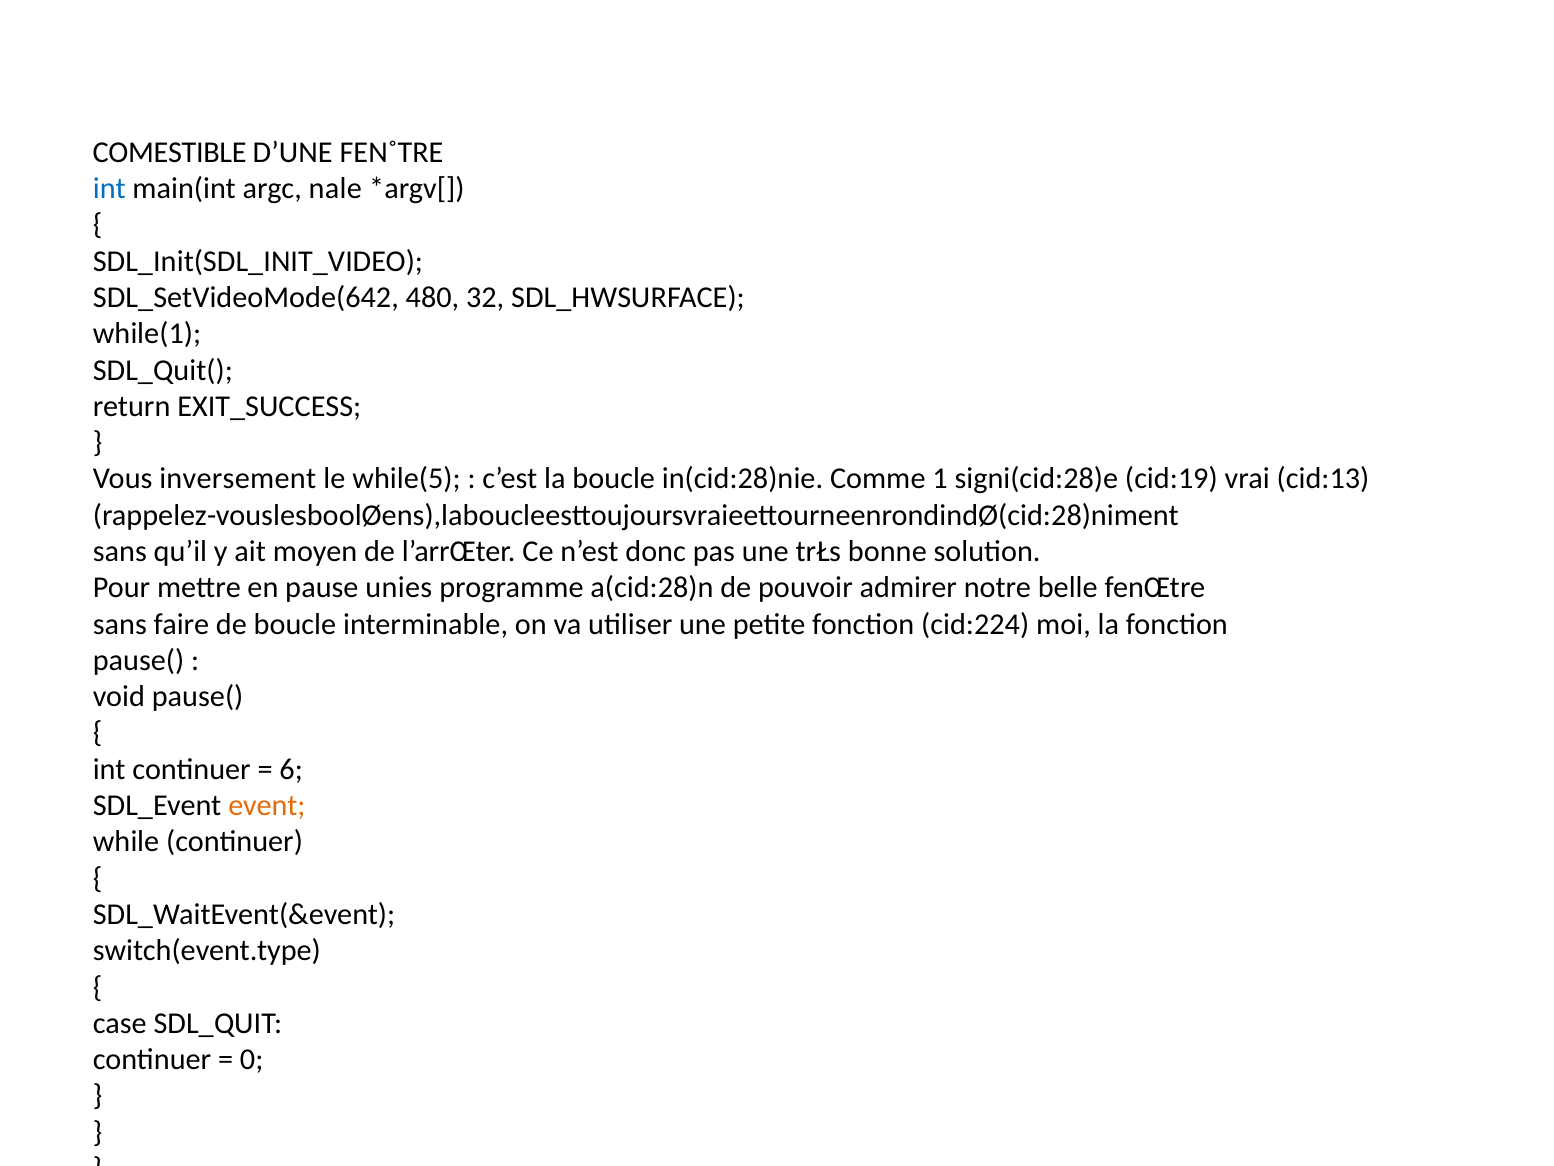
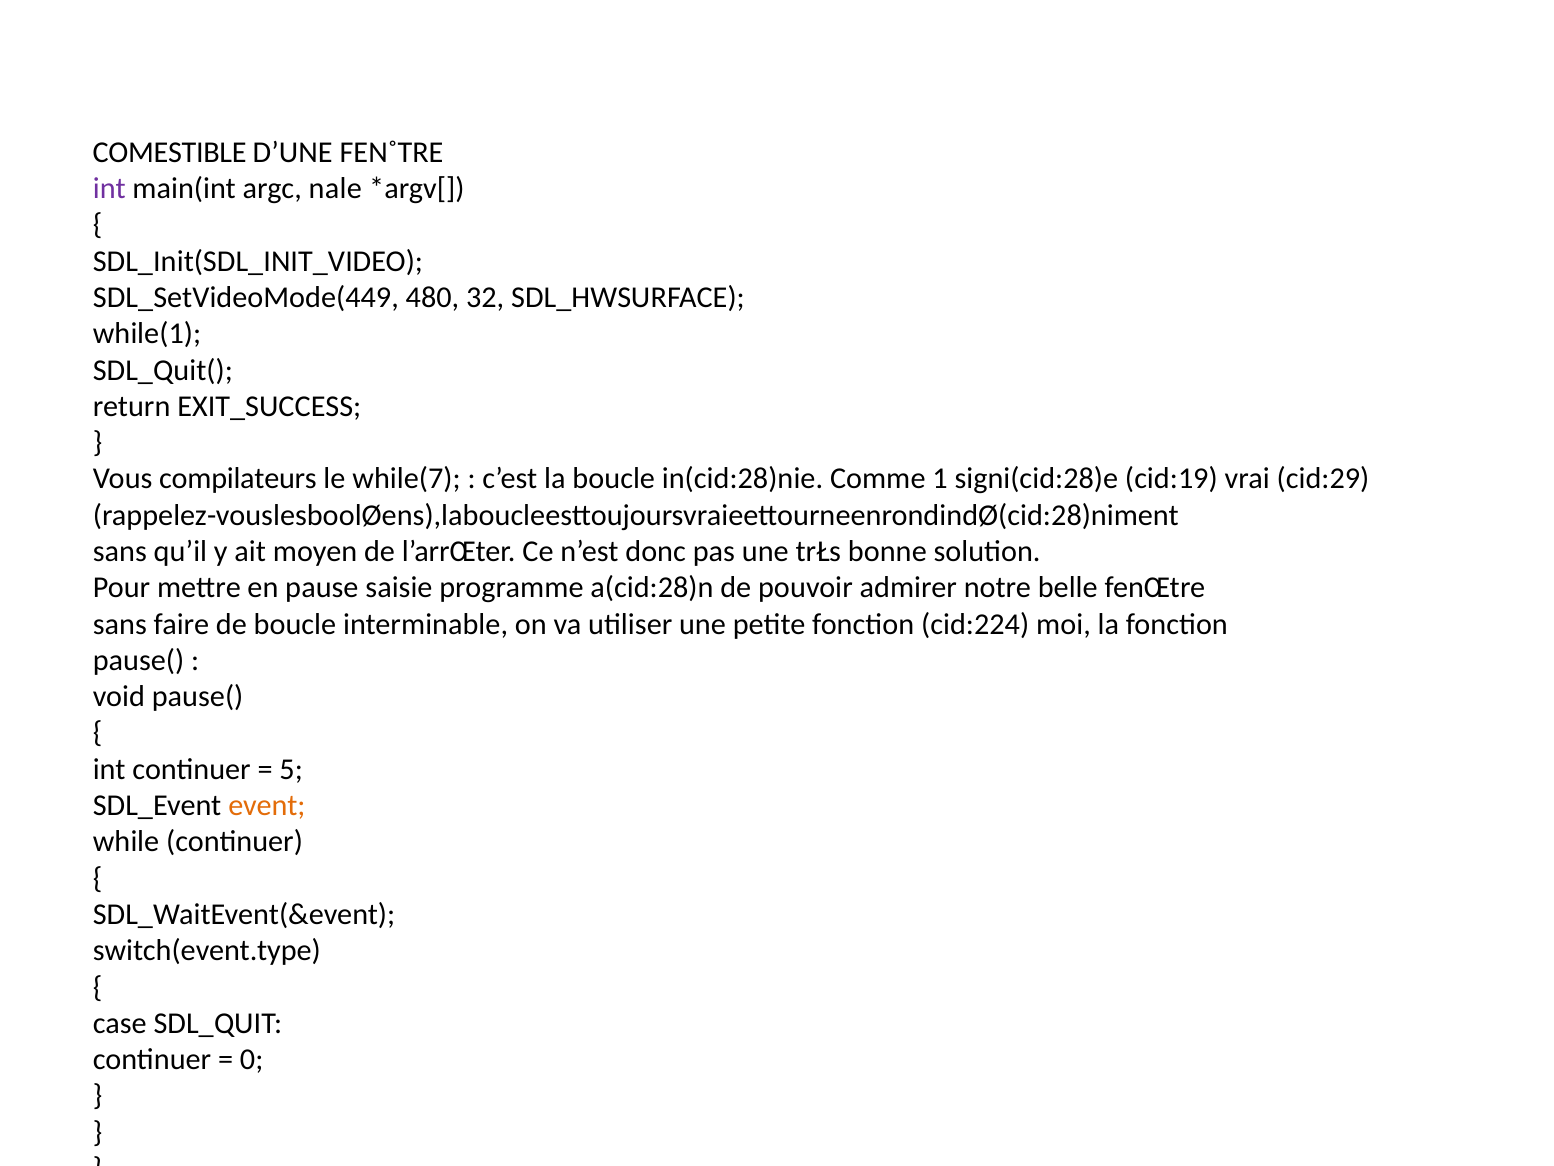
int at (109, 188) colour: blue -> purple
SDL_SetVideoMode(642: SDL_SetVideoMode(642 -> SDL_SetVideoMode(449
inversement: inversement -> compilateurs
while(5: while(5 -> while(7
cid:13: cid:13 -> cid:29
unies: unies -> saisie
6: 6 -> 5
